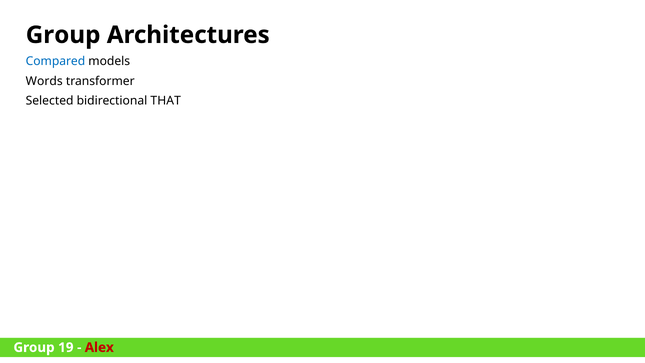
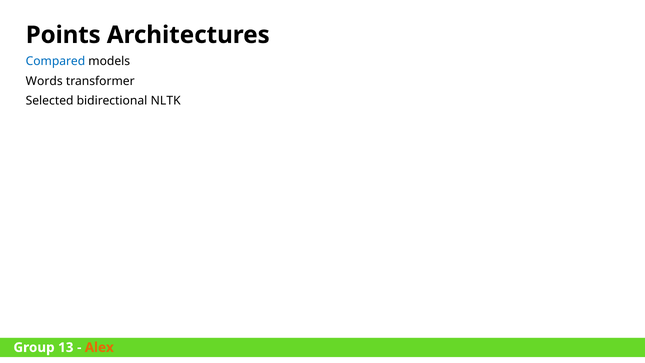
Group at (63, 35): Group -> Points
THAT: THAT -> NLTK
19: 19 -> 13
Alex colour: red -> orange
